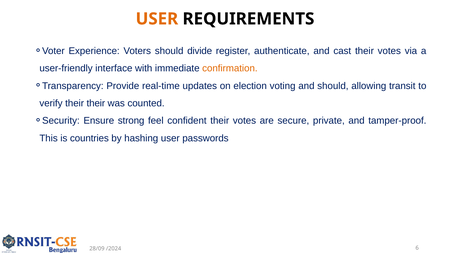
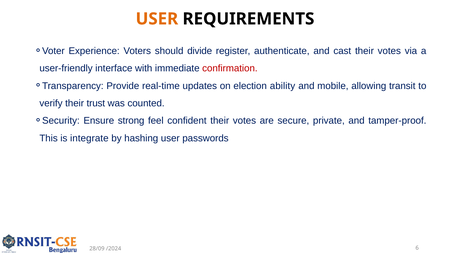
confirmation colour: orange -> red
voting: voting -> ability
and should: should -> mobile
their their: their -> trust
countries: countries -> integrate
